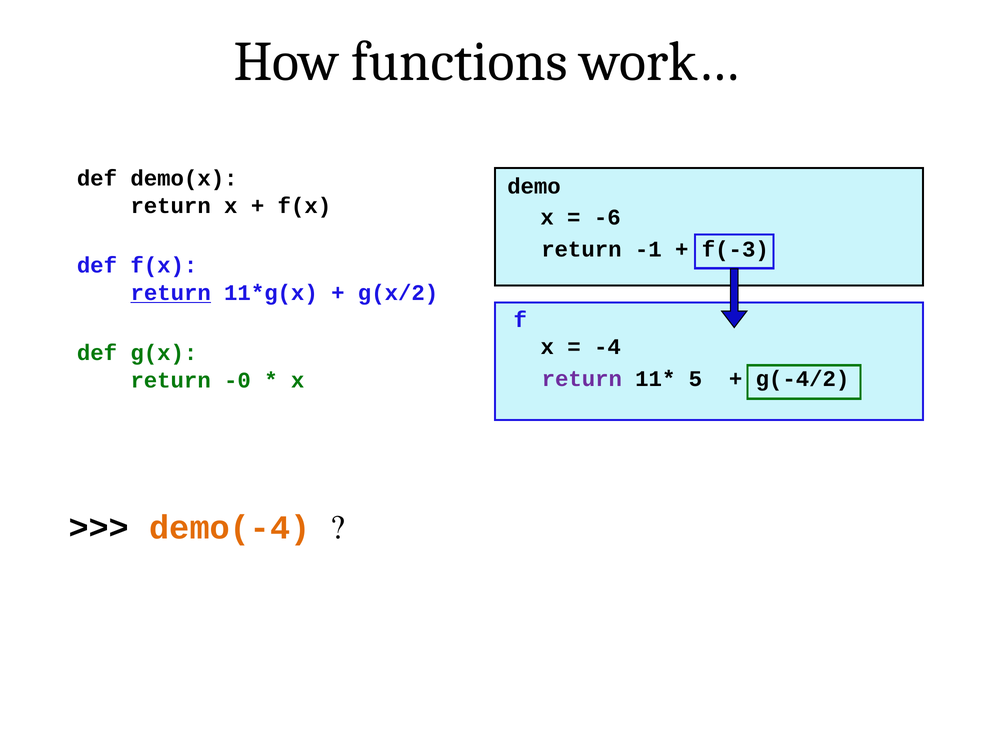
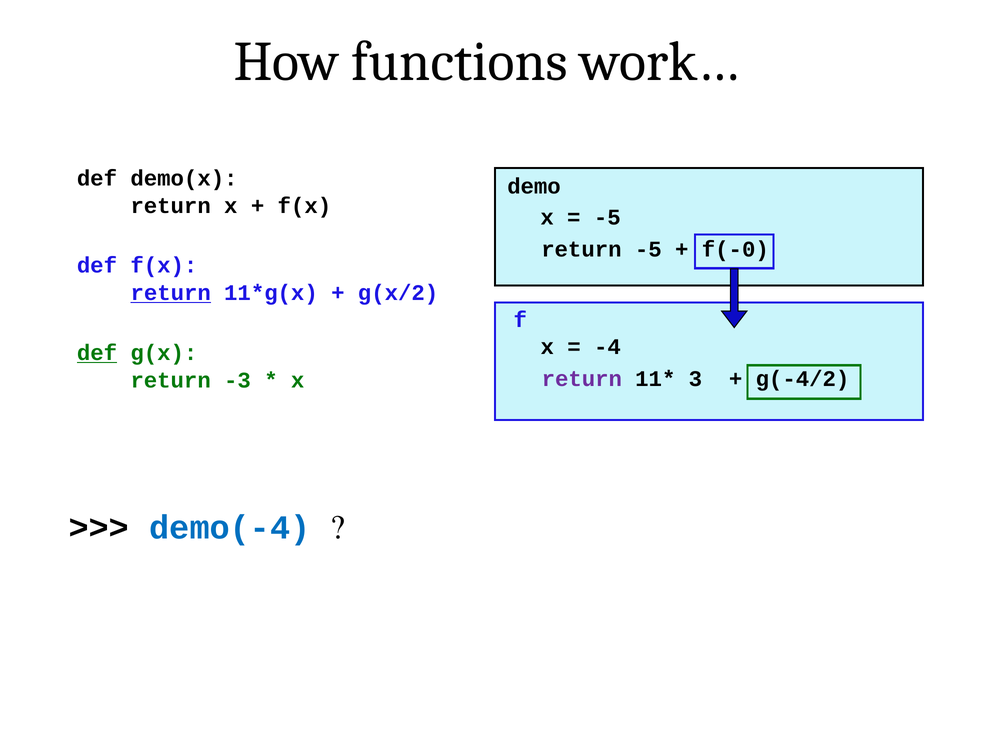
-6 at (607, 217): -6 -> -5
return -1: -1 -> -5
f(-3: f(-3 -> f(-0
def at (97, 353) underline: none -> present
5: 5 -> 3
-0: -0 -> -3
demo(-4 colour: orange -> blue
